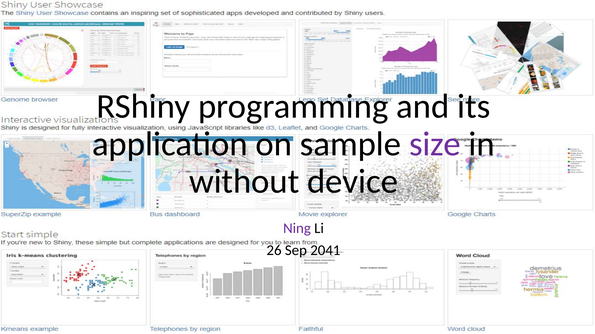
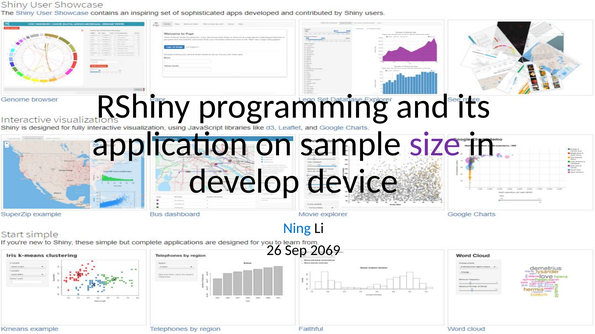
without: without -> develop
Ning colour: purple -> blue
2041: 2041 -> 2069
